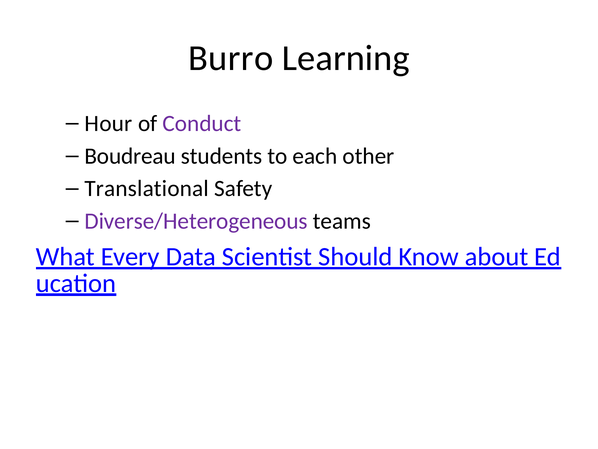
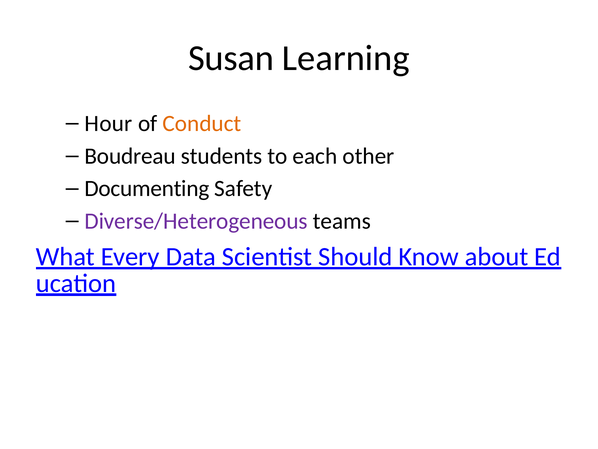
Burro: Burro -> Susan
Conduct colour: purple -> orange
Translational: Translational -> Documenting
